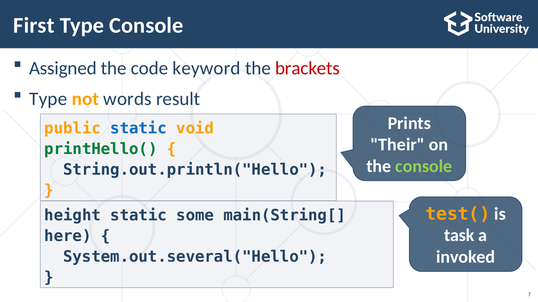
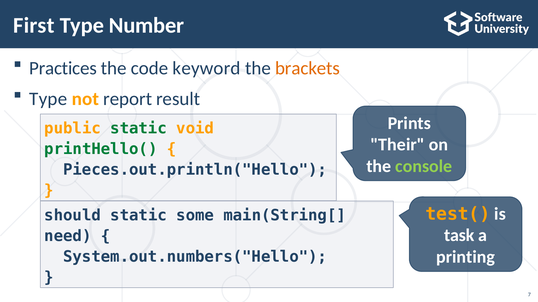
Type Console: Console -> Number
Assigned: Assigned -> Practices
brackets colour: red -> orange
words: words -> report
static at (139, 129) colour: blue -> green
String.out.println("Hello: String.out.println("Hello -> Pieces.out.println("Hello
height: height -> should
here: here -> need
invoked: invoked -> printing
System.out.several("Hello: System.out.several("Hello -> System.out.numbers("Hello
